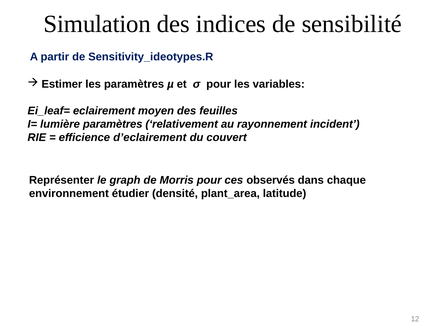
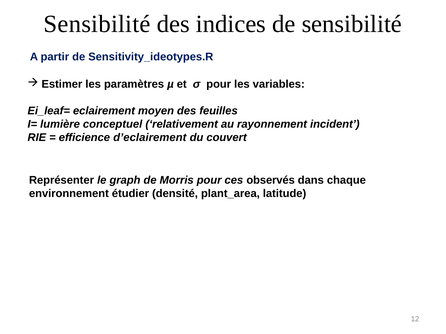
Simulation at (97, 24): Simulation -> Sensibilité
lumière paramètres: paramètres -> conceptuel
